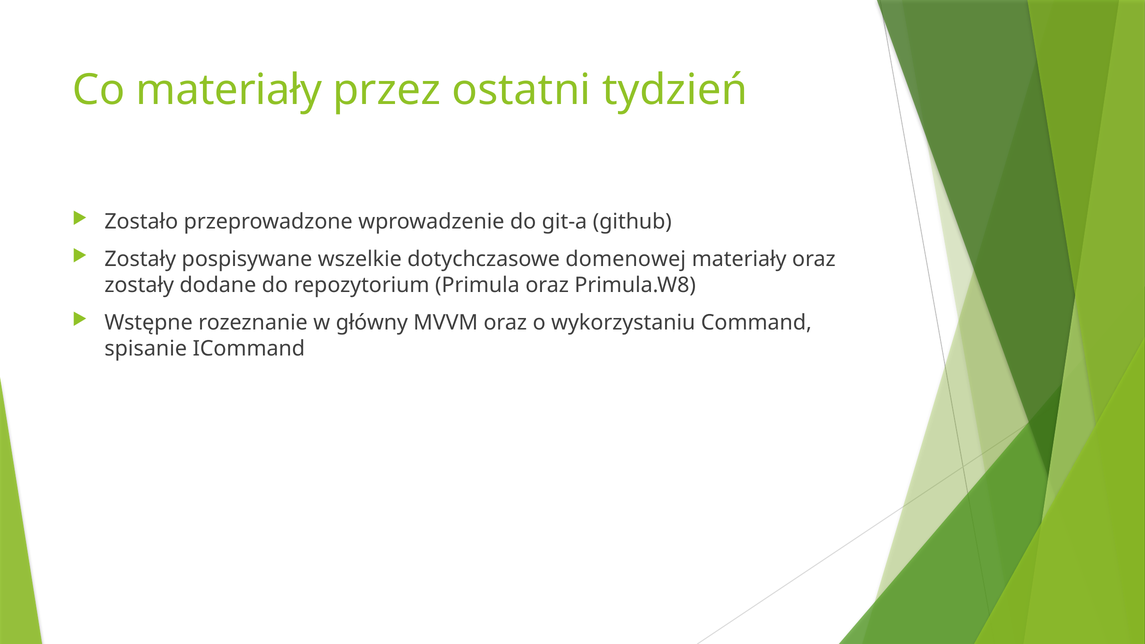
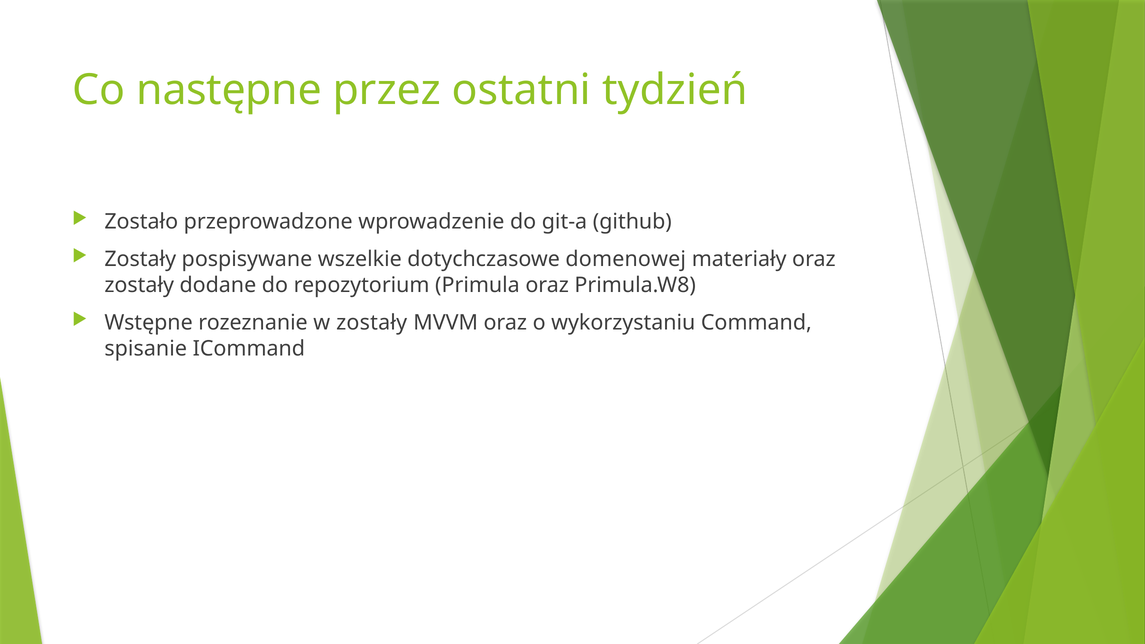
Co materiały: materiały -> następne
w główny: główny -> zostały
